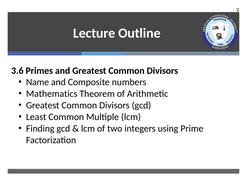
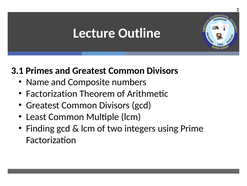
3.6: 3.6 -> 3.1
Mathematics at (52, 93): Mathematics -> Factorization
